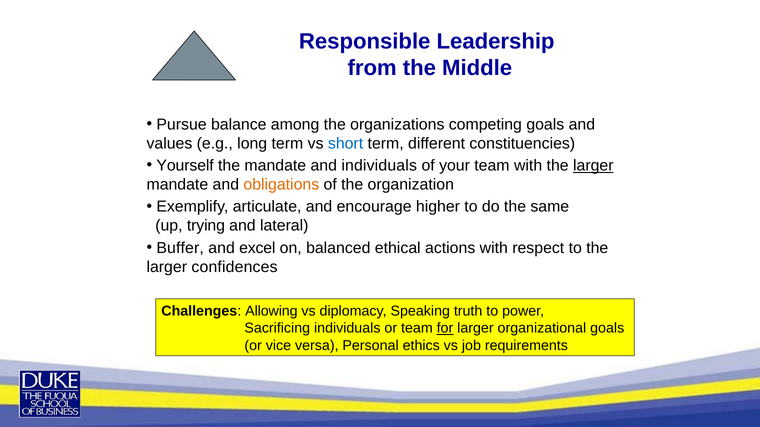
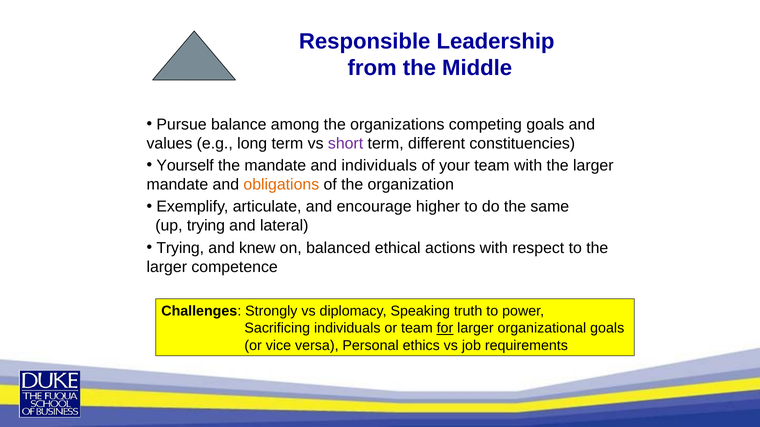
short colour: blue -> purple
larger at (593, 166) underline: present -> none
Buffer at (180, 248): Buffer -> Trying
excel: excel -> knew
confidences: confidences -> competence
Allowing: Allowing -> Strongly
